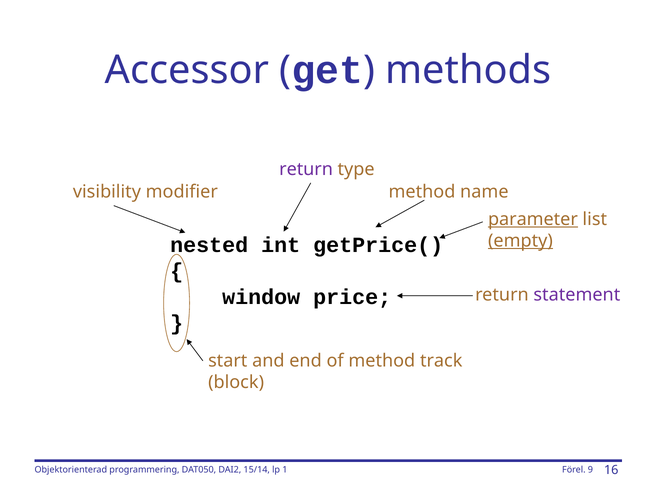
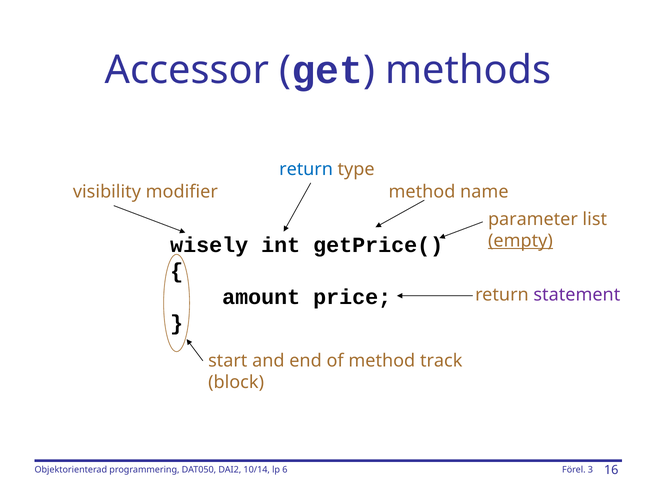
return at (306, 169) colour: purple -> blue
parameter underline: present -> none
nested: nested -> wisely
window: window -> amount
15/14: 15/14 -> 10/14
1: 1 -> 6
9: 9 -> 3
